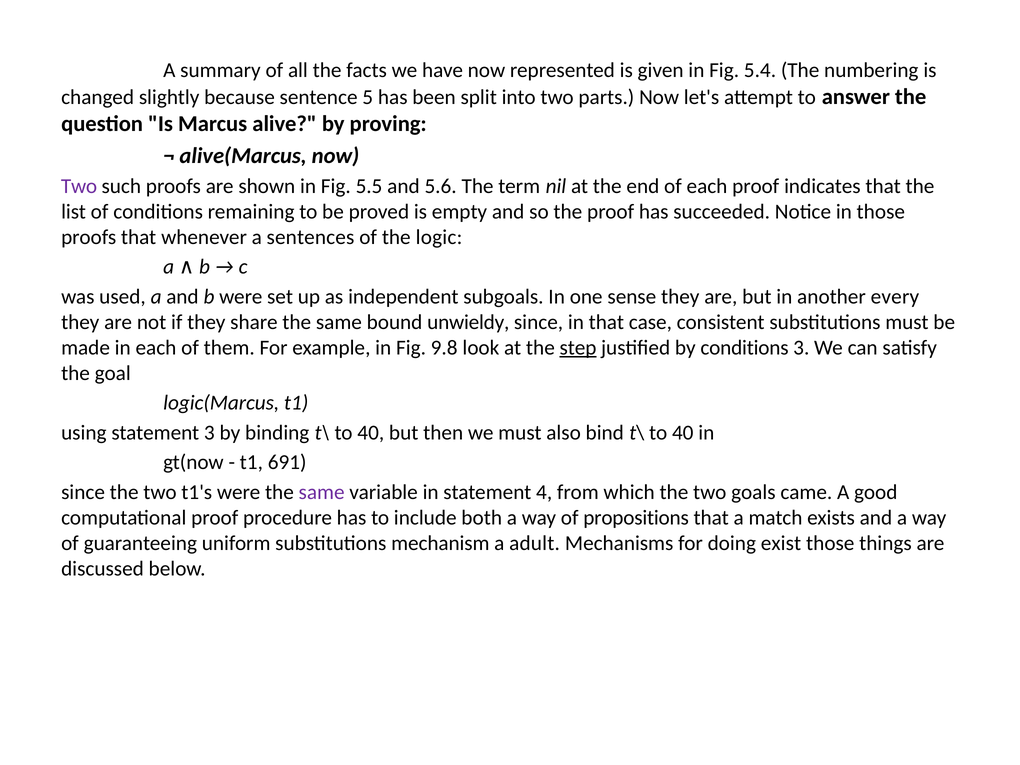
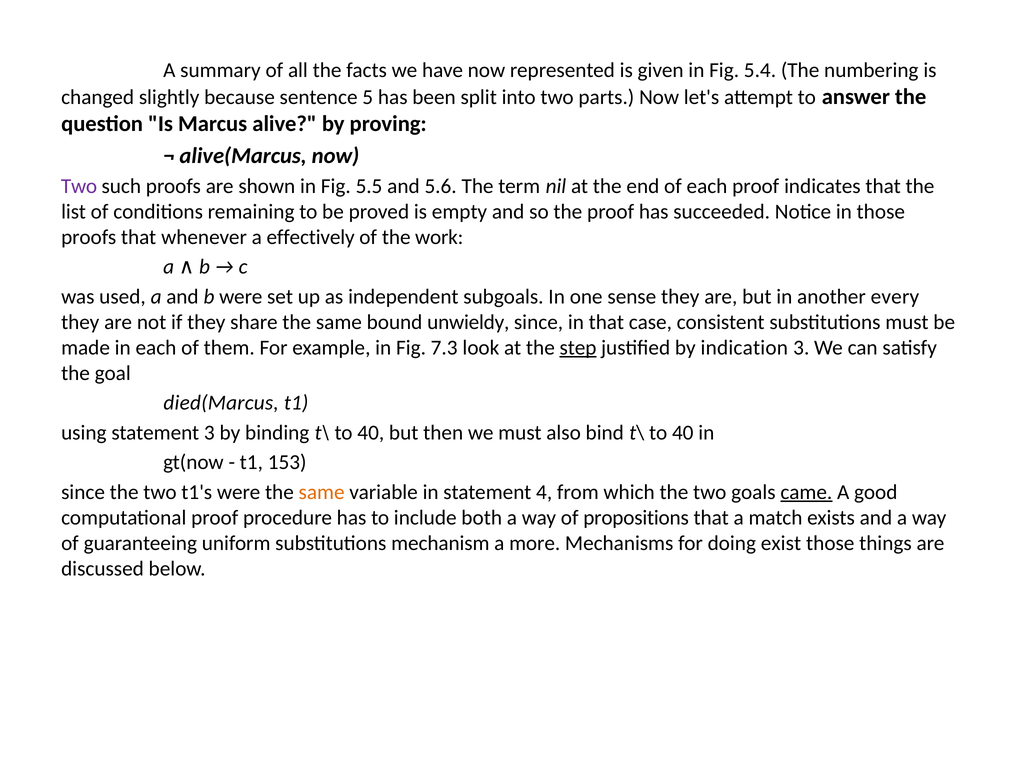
sentences: sentences -> effectively
logic: logic -> work
9.8: 9.8 -> 7.3
by conditions: conditions -> indication
logic(Marcus: logic(Marcus -> died(Marcus
691: 691 -> 153
same at (322, 492) colour: purple -> orange
came underline: none -> present
adult: adult -> more
